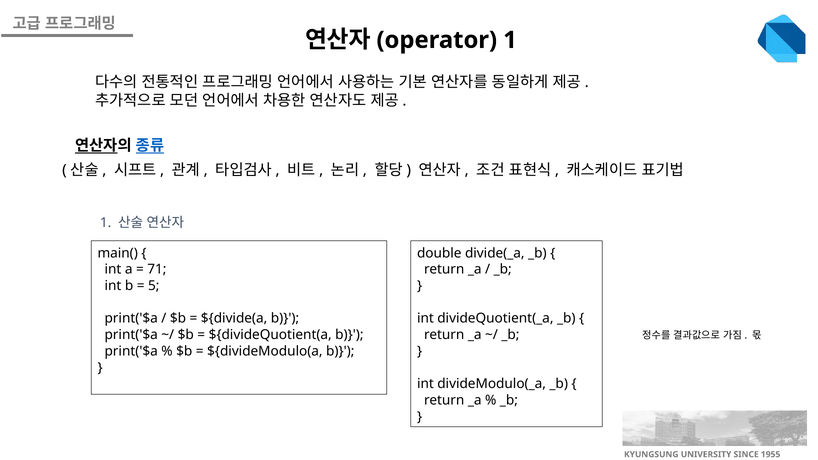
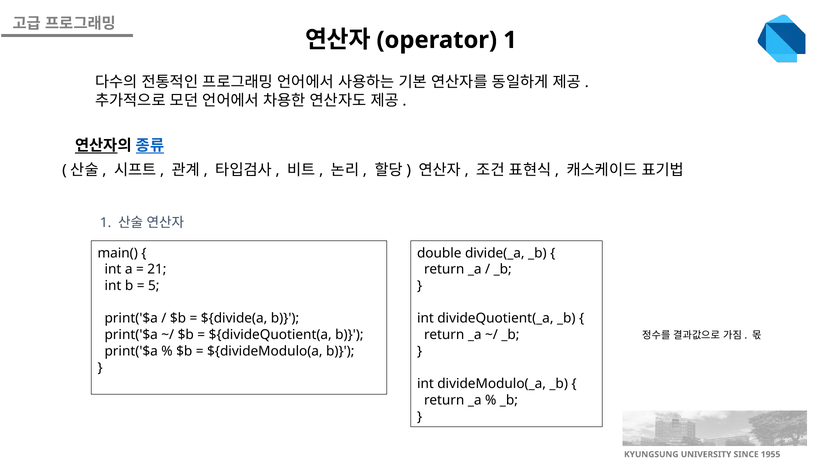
71: 71 -> 21
